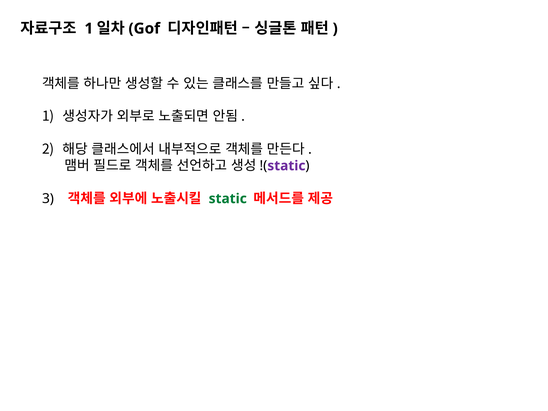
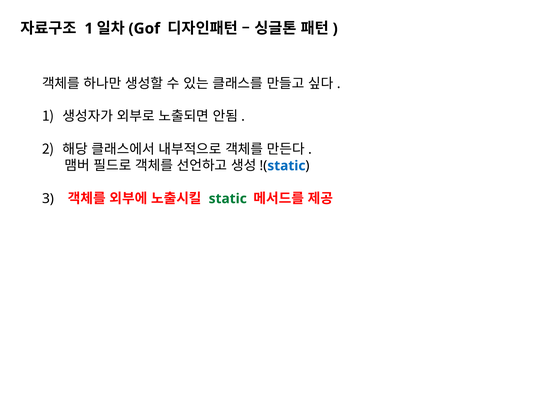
static at (286, 166) colour: purple -> blue
